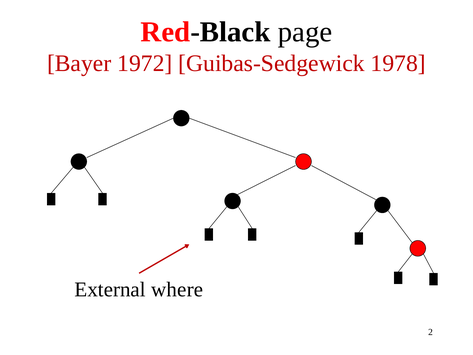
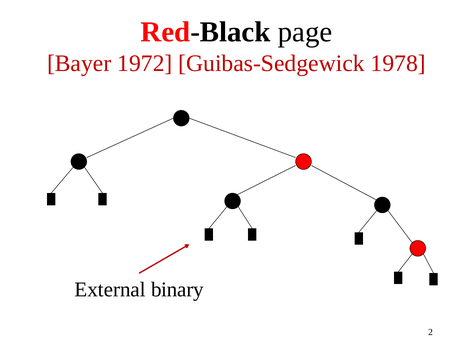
where: where -> binary
